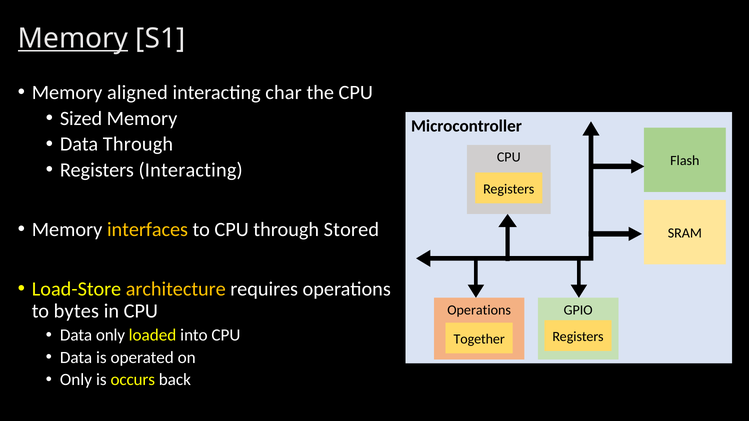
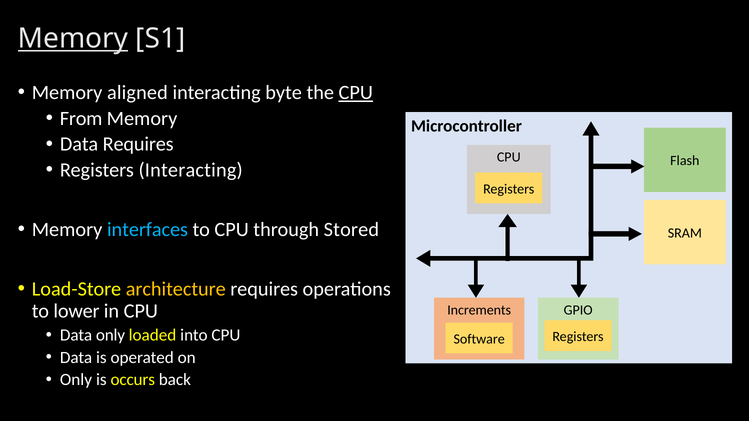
char: char -> byte
CPU at (356, 93) underline: none -> present
Sized: Sized -> From
Data Through: Through -> Requires
interfaces colour: yellow -> light blue
bytes: bytes -> lower
Operations at (479, 310): Operations -> Increments
Together: Together -> Software
